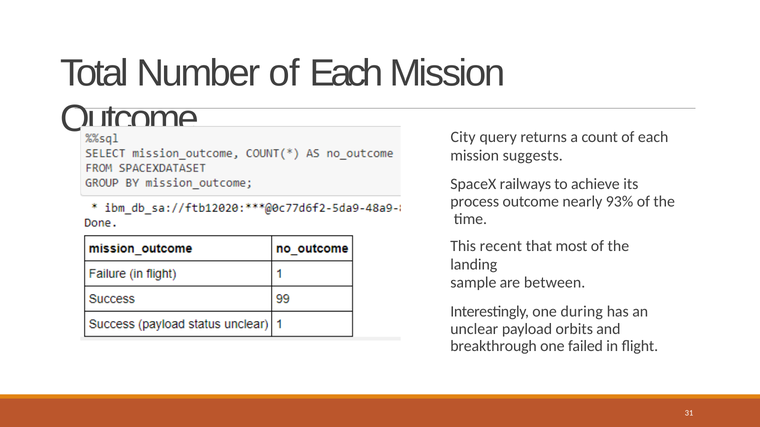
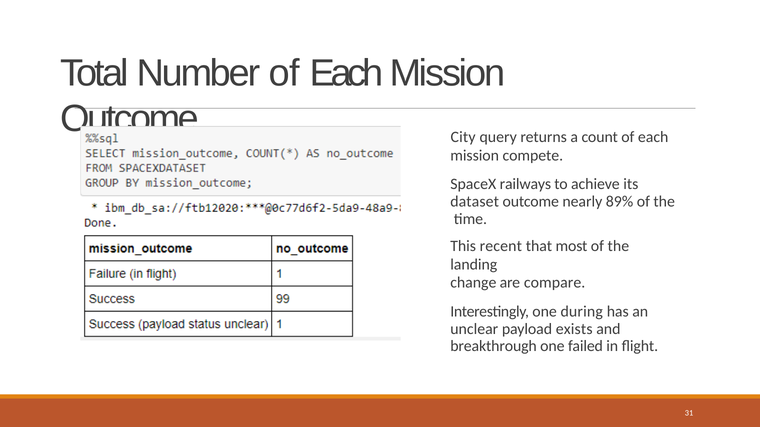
suggests: suggests -> compete
process: process -> dataset
93%: 93% -> 89%
sample: sample -> change
between: between -> compare
orbits: orbits -> exists
